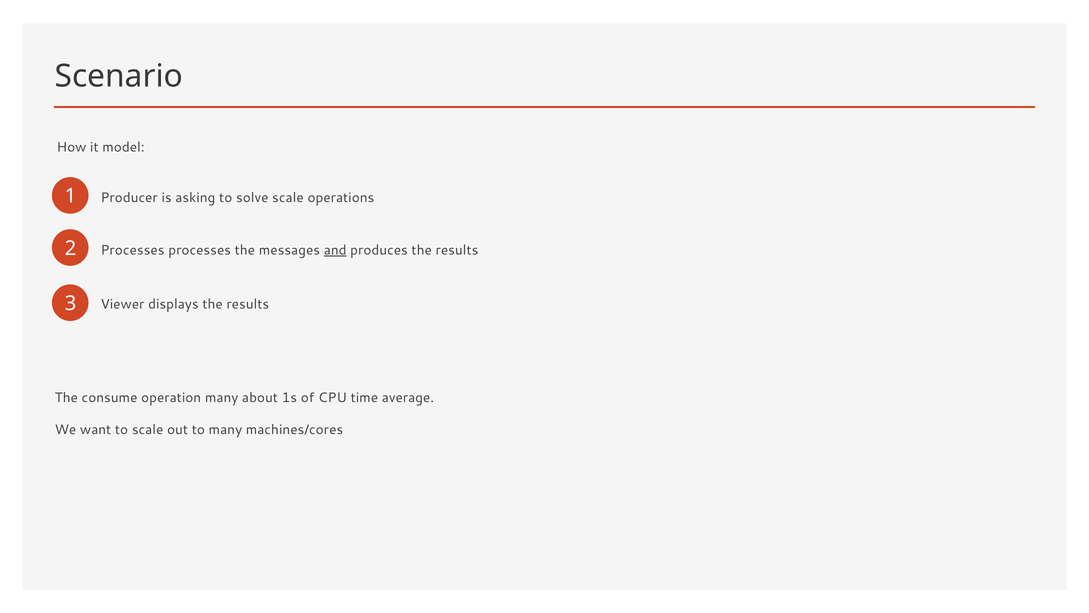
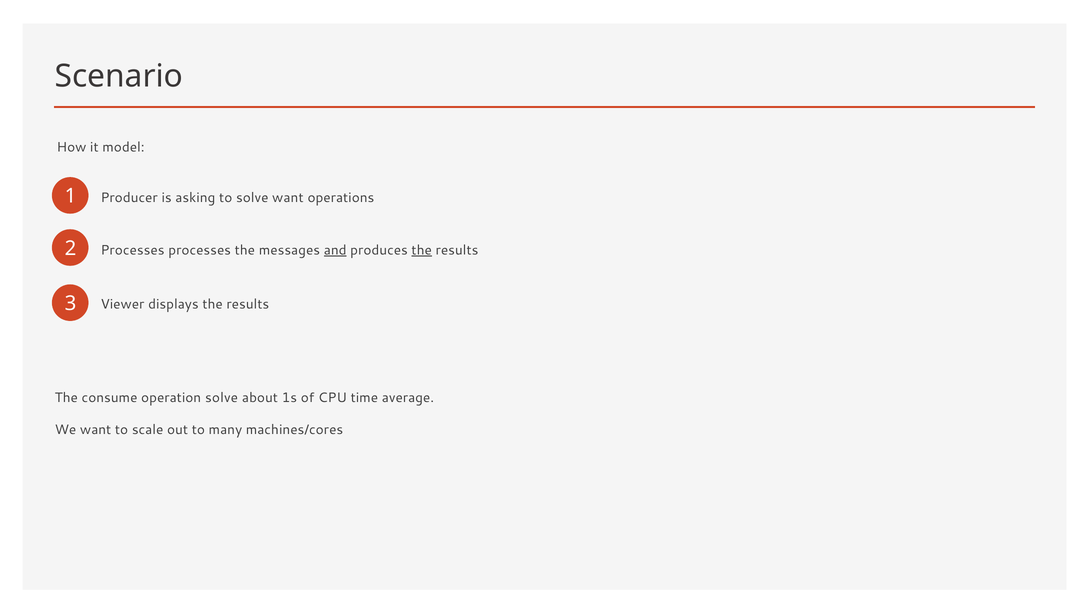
solve scale: scale -> want
the at (422, 250) underline: none -> present
operation many: many -> solve
